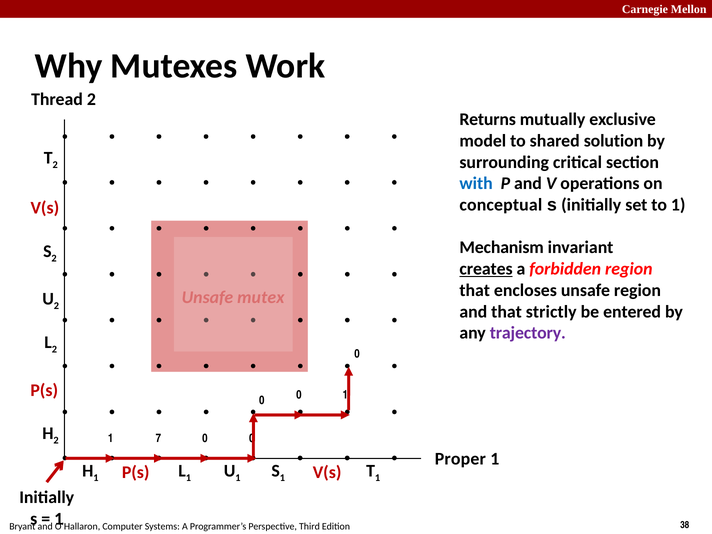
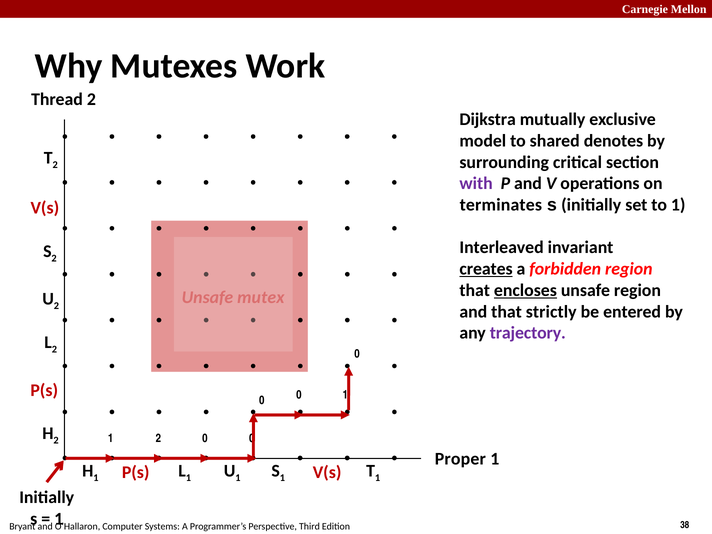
Returns: Returns -> Dijkstra
solution: solution -> denotes
with colour: blue -> purple
conceptual: conceptual -> terminates
Mechanism: Mechanism -> Interleaved
encloses underline: none -> present
1 7: 7 -> 2
